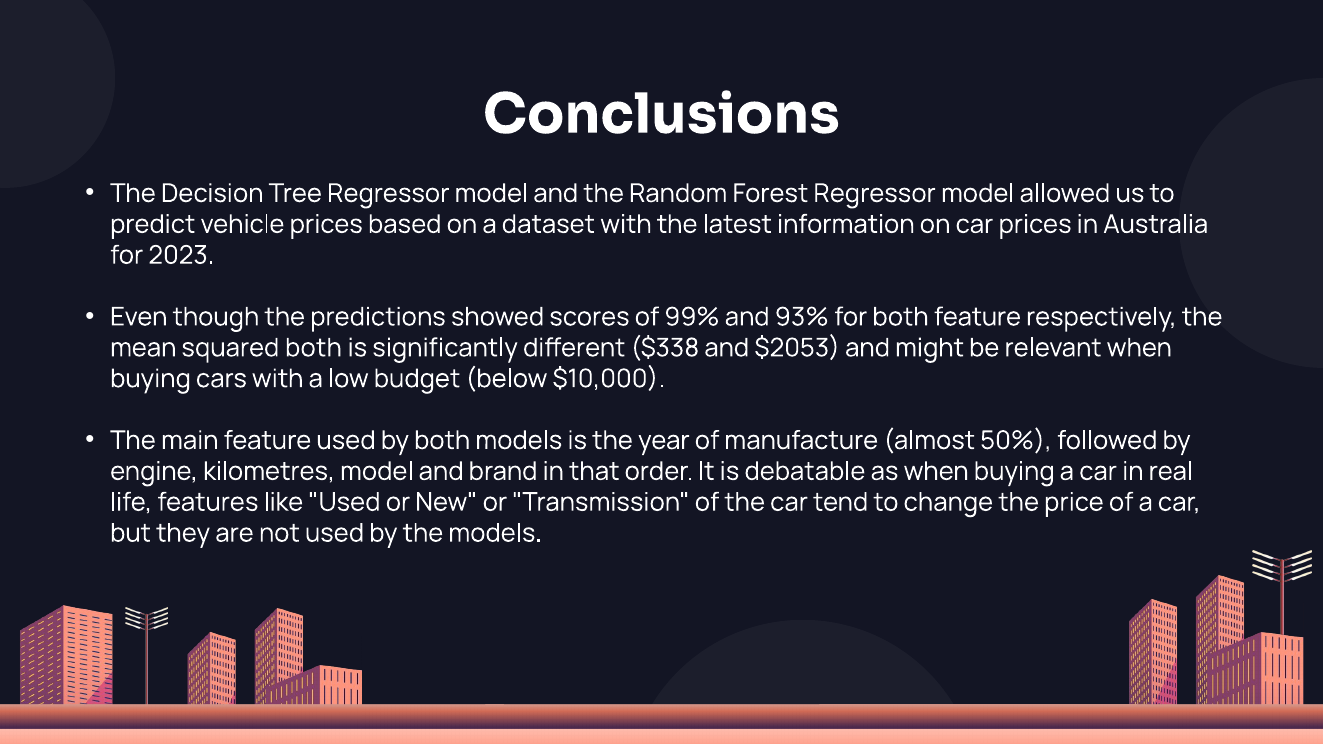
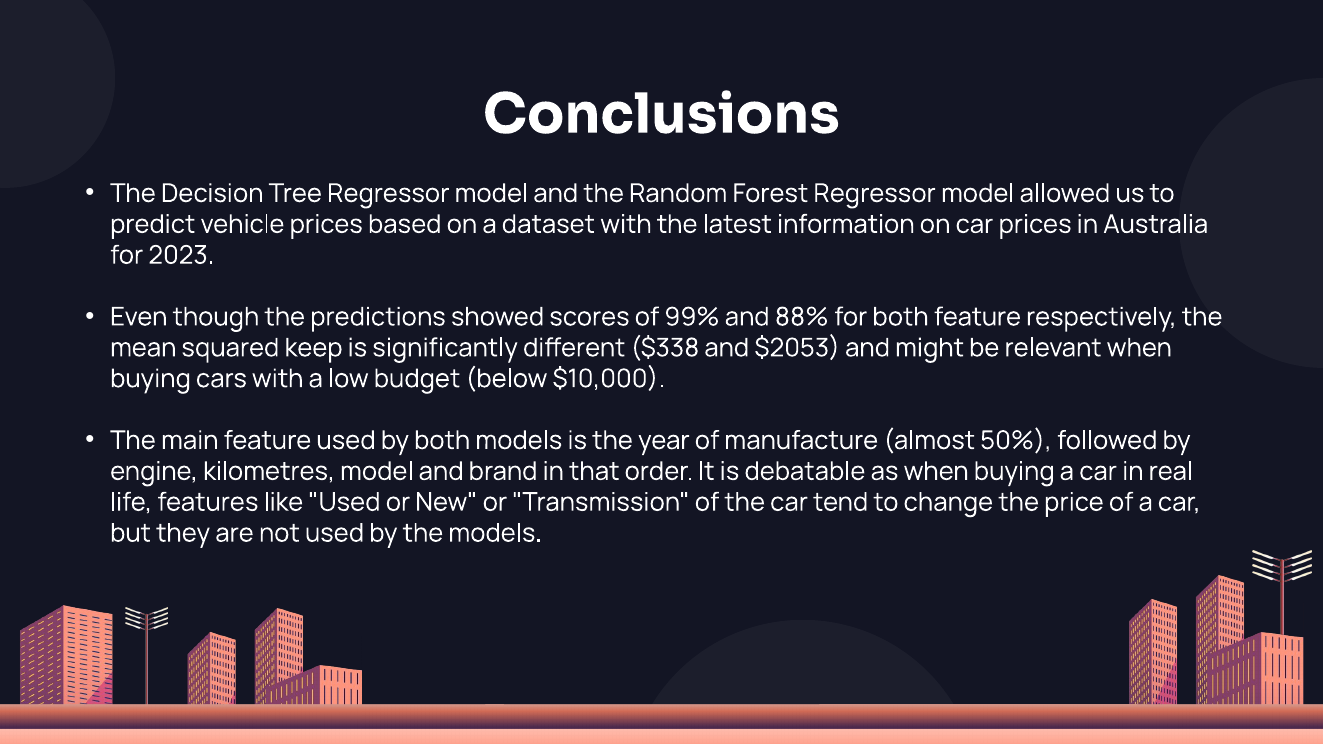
93%: 93% -> 88%
squared both: both -> keep
